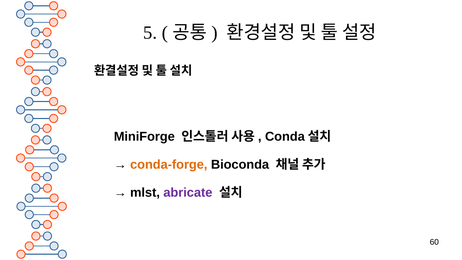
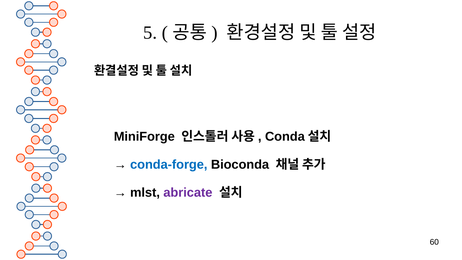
conda-forge colour: orange -> blue
